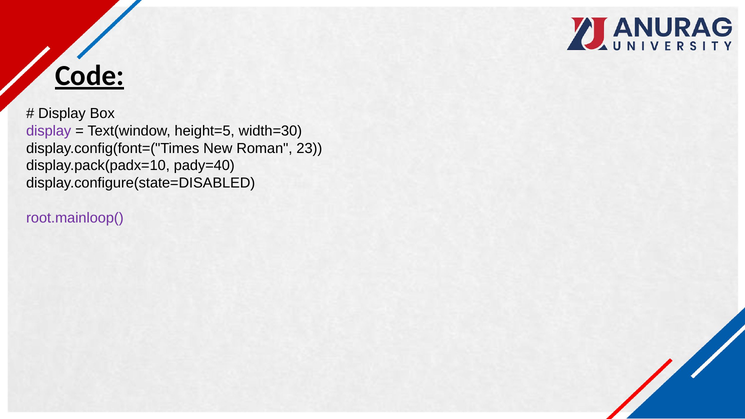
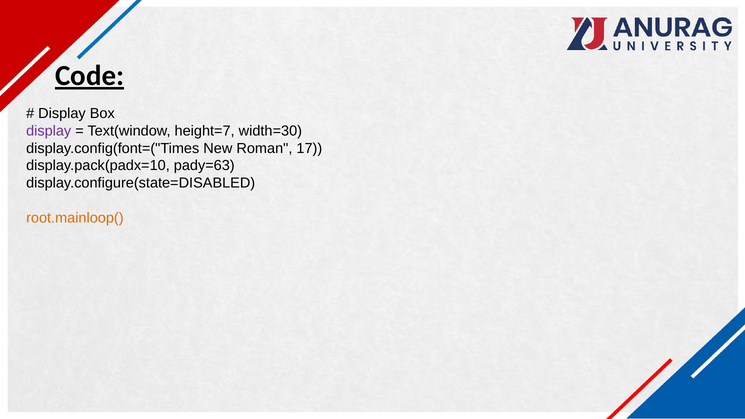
height=5: height=5 -> height=7
23: 23 -> 17
pady=40: pady=40 -> pady=63
root.mainloop( colour: purple -> orange
